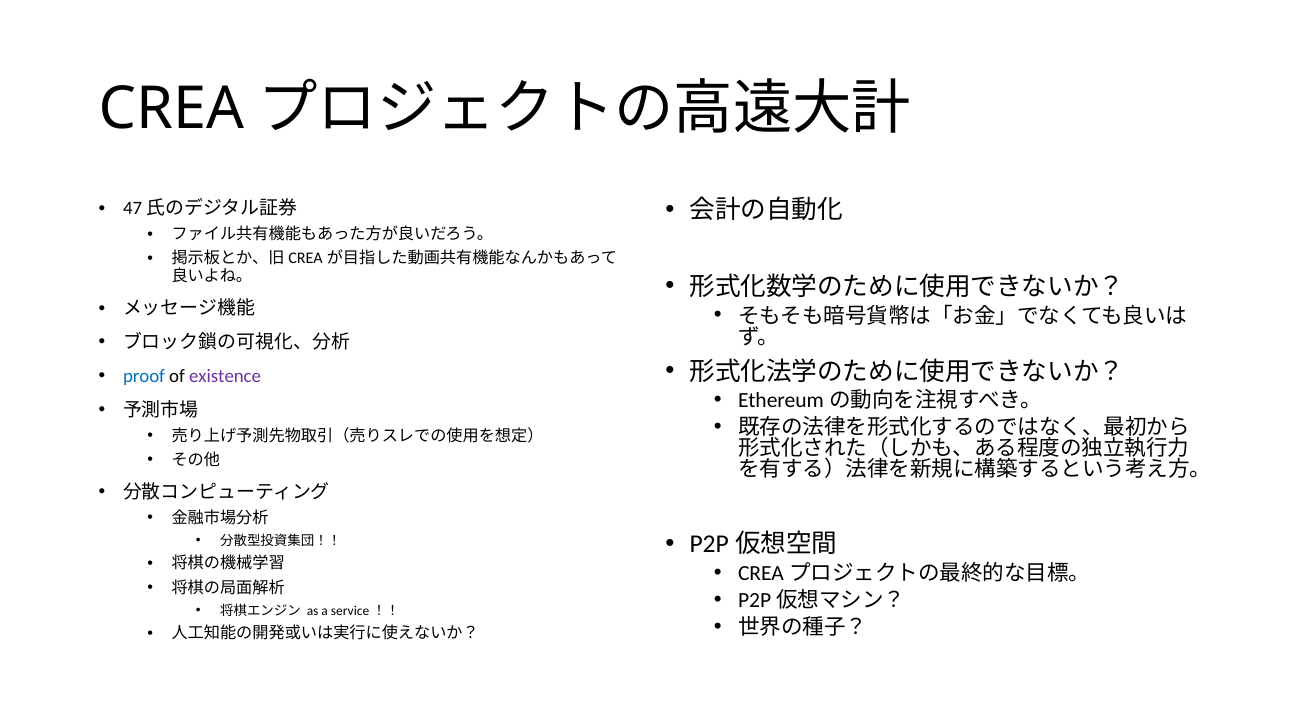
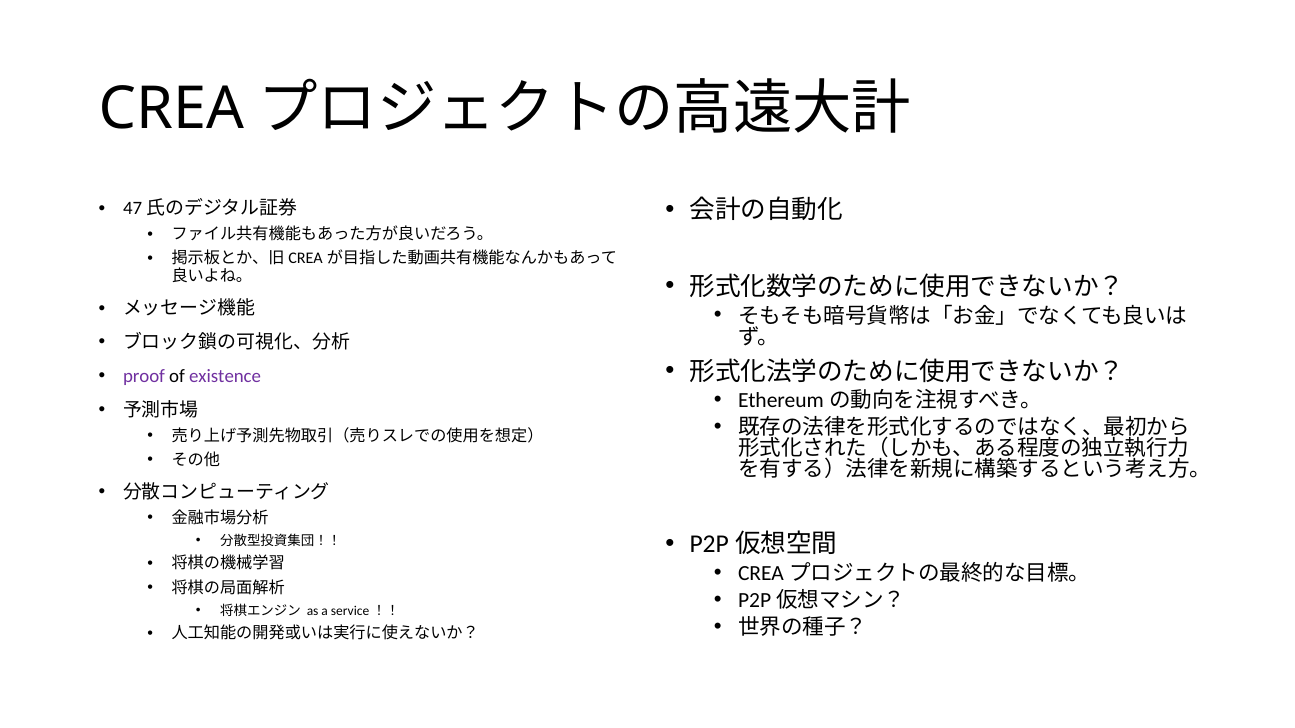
proof colour: blue -> purple
